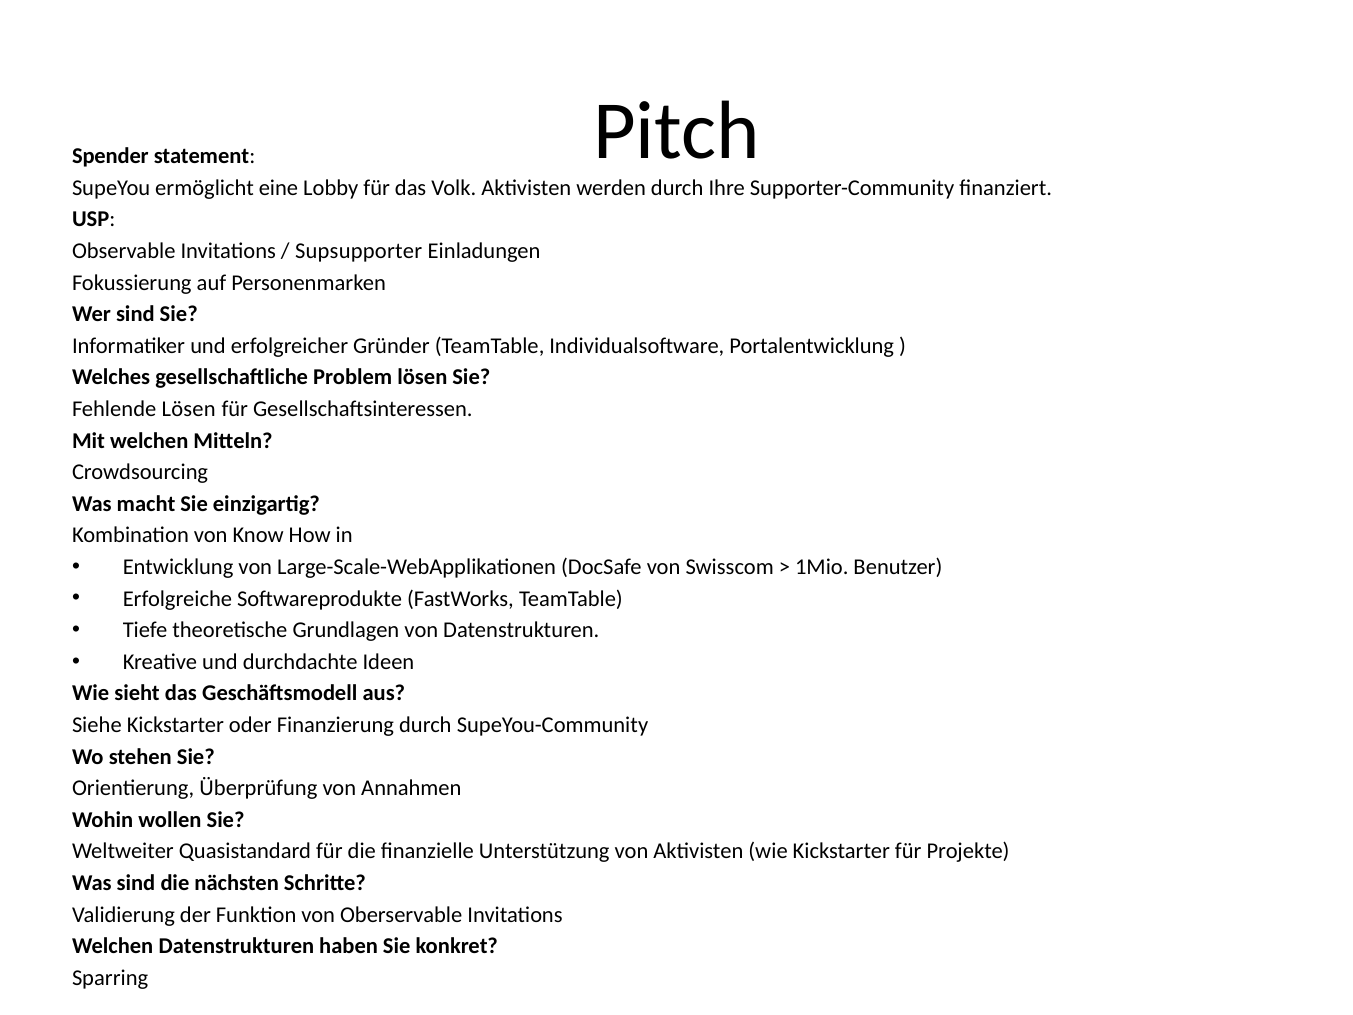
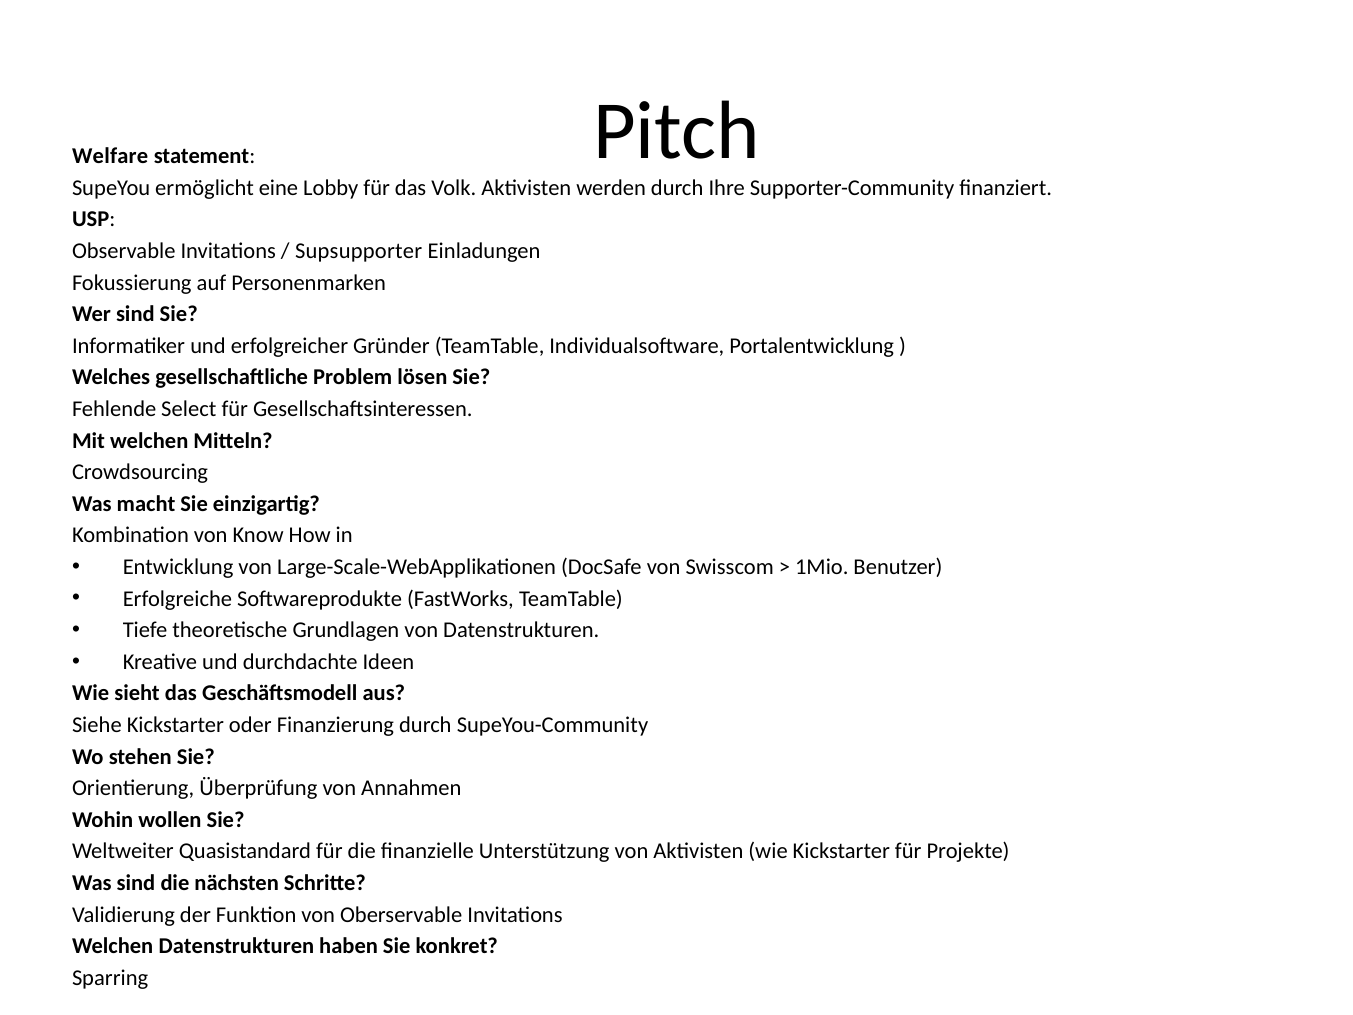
Spender: Spender -> Welfare
Fehlende Lösen: Lösen -> Select
